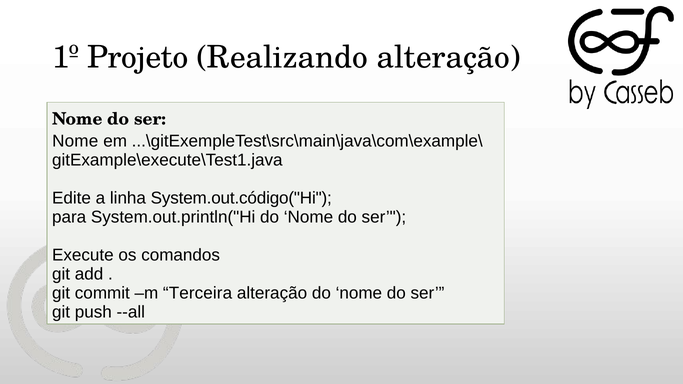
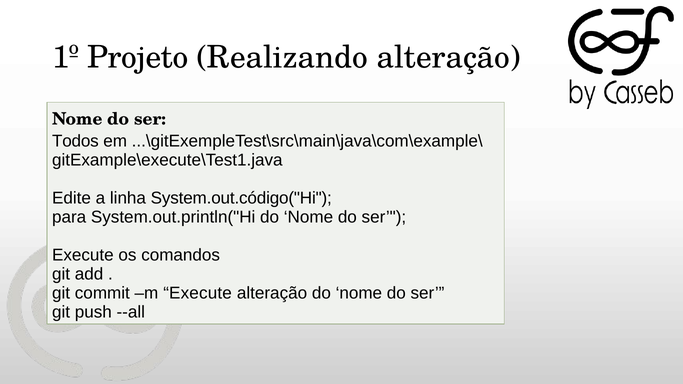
Nome at (75, 141): Nome -> Todos
m Terceira: Terceira -> Execute
